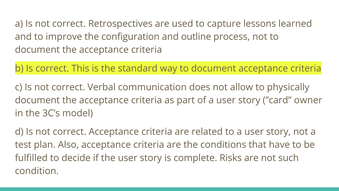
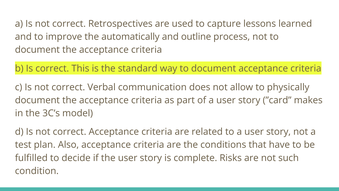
configuration: configuration -> automatically
owner: owner -> makes
